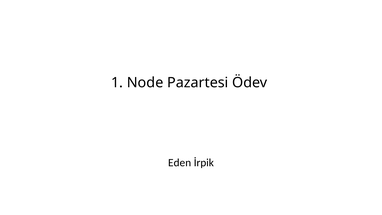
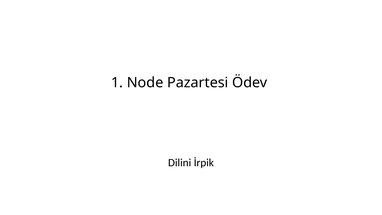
Eden: Eden -> Dilini
